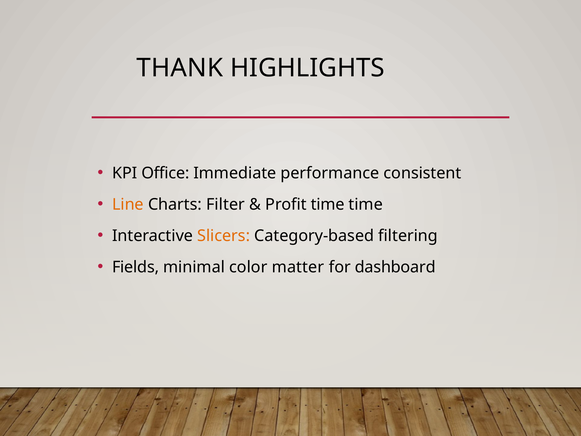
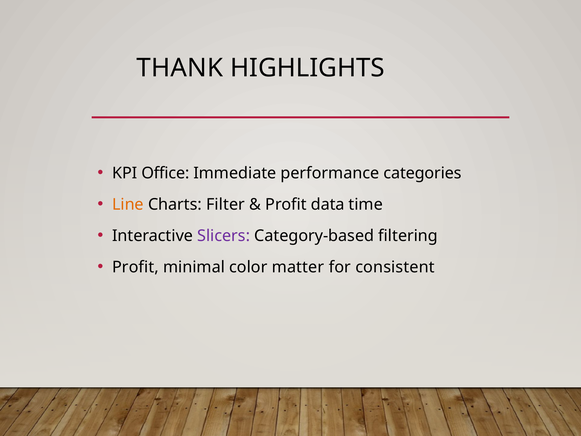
consistent: consistent -> categories
Profit time: time -> data
Slicers colour: orange -> purple
Fields at (136, 267): Fields -> Profit
dashboard: dashboard -> consistent
